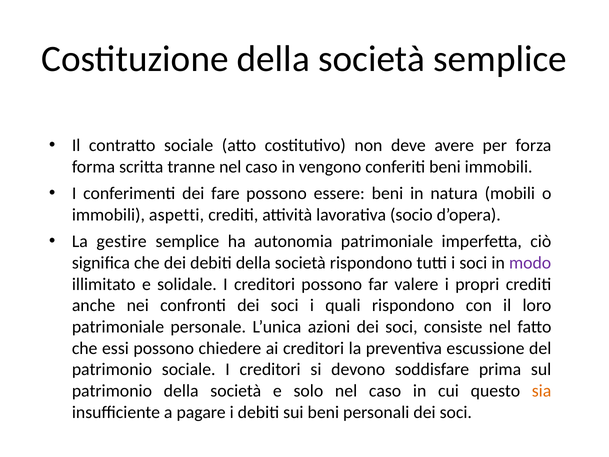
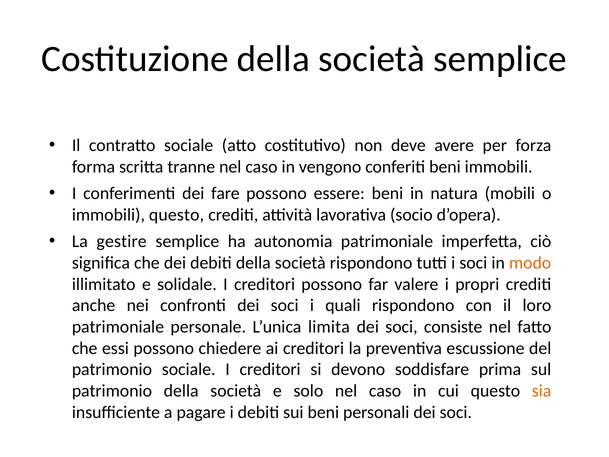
immobili aspetti: aspetti -> questo
modo colour: purple -> orange
azioni: azioni -> limita
